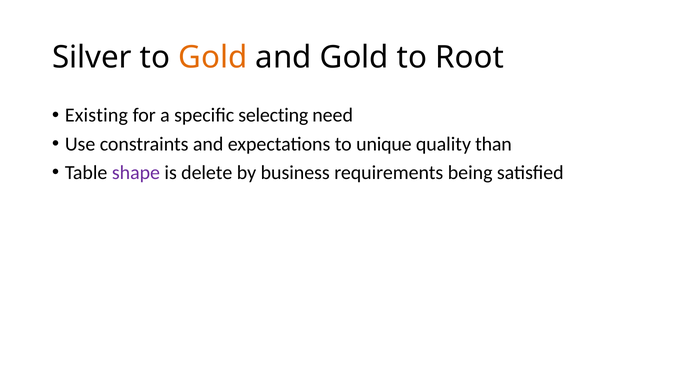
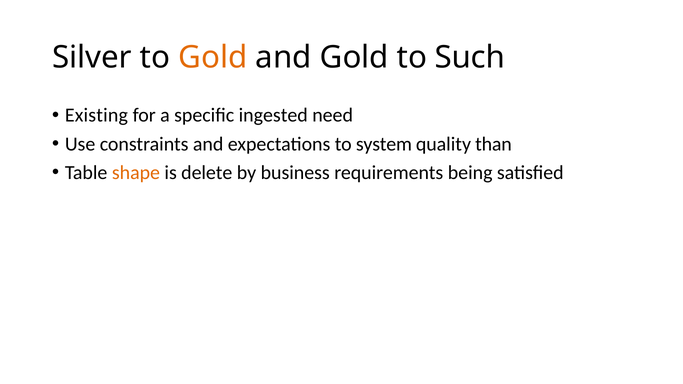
Root: Root -> Such
selecting: selecting -> ingested
unique: unique -> system
shape colour: purple -> orange
